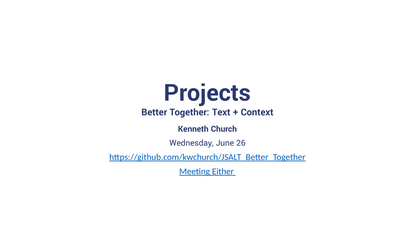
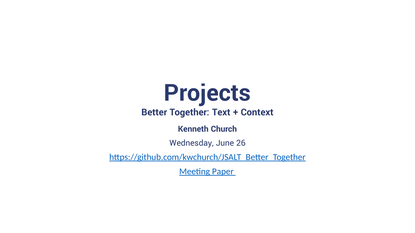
Either: Either -> Paper
